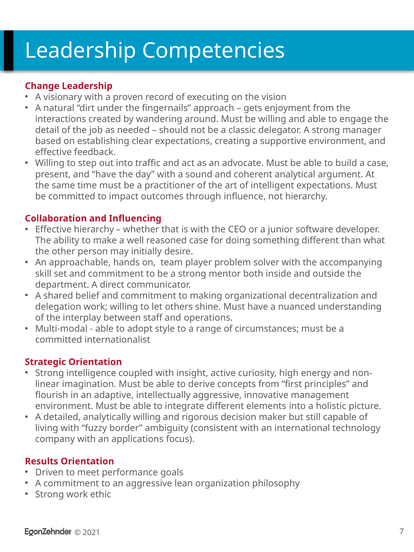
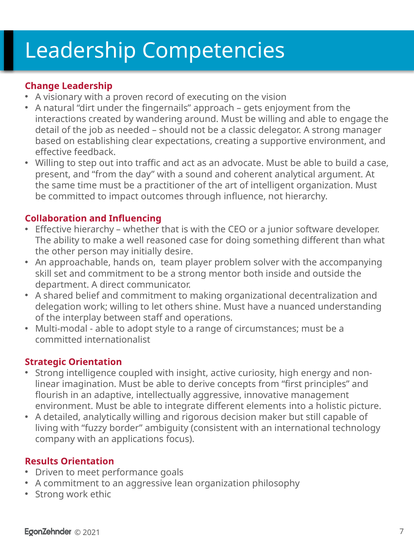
and have: have -> from
intelligent expectations: expectations -> organization
